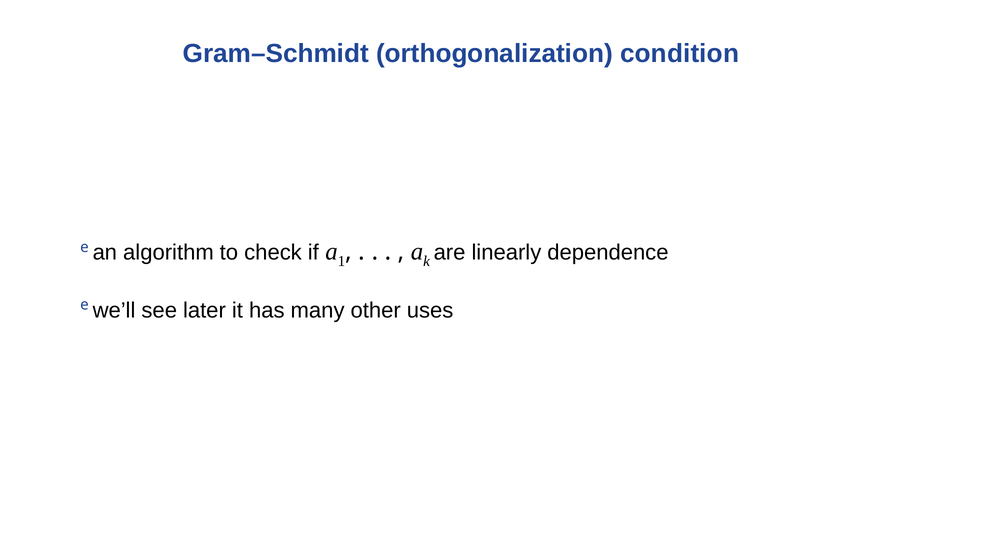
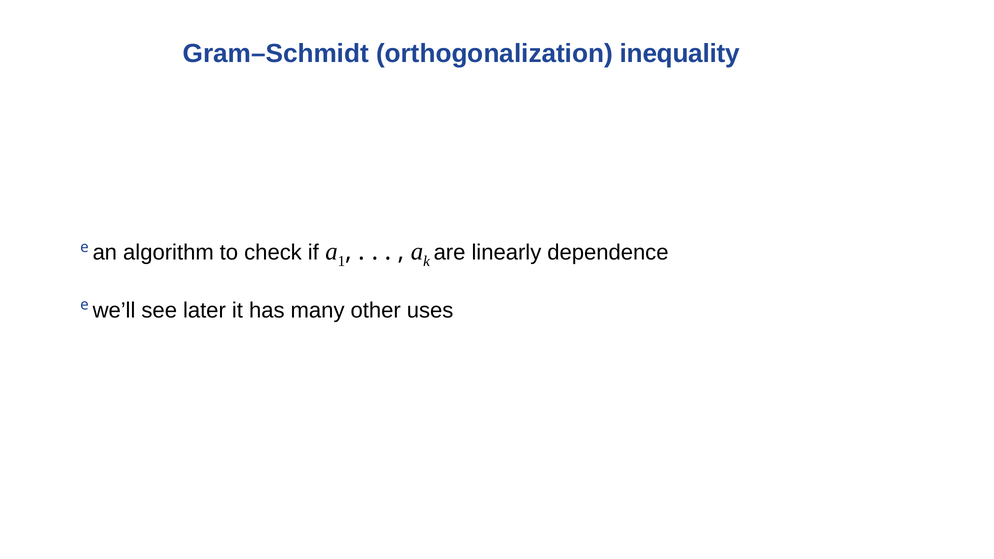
condition: condition -> inequality
